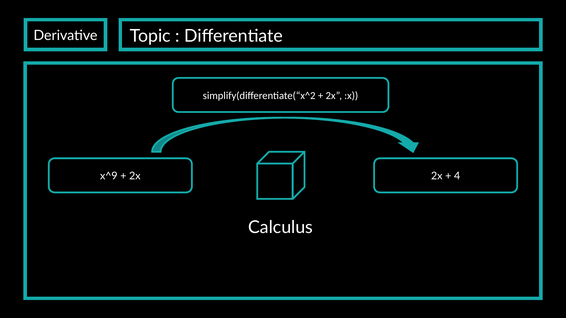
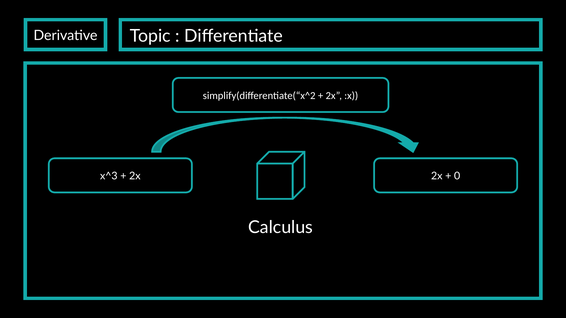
x^9: x^9 -> x^3
4: 4 -> 0
